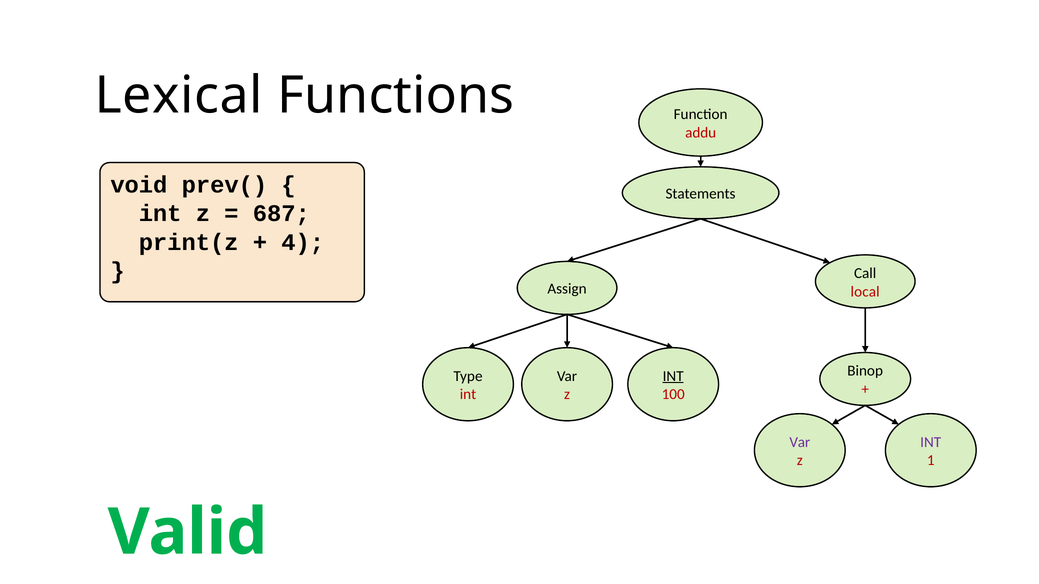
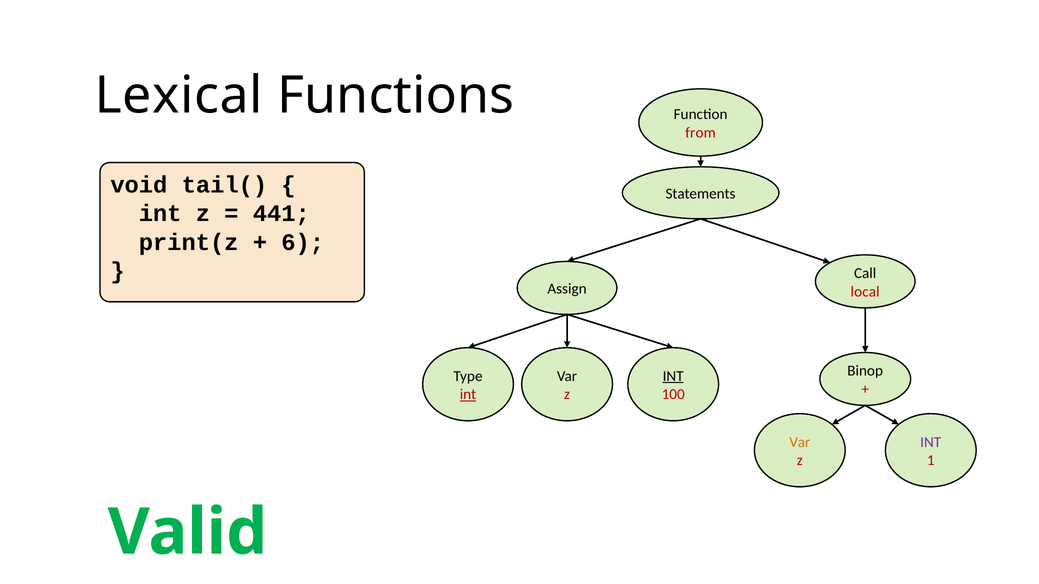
addu: addu -> from
prev(: prev( -> tail(
687: 687 -> 441
4: 4 -> 6
int at (468, 395) underline: none -> present
Var at (800, 442) colour: purple -> orange
